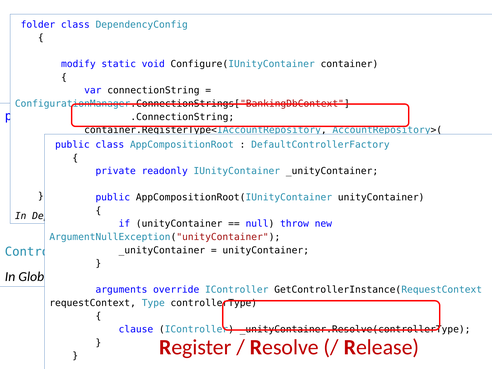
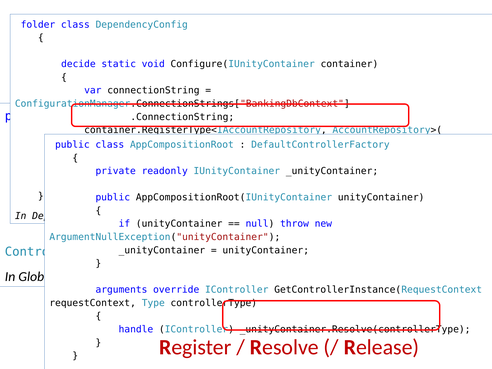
modify: modify -> decide
clause: clause -> handle
